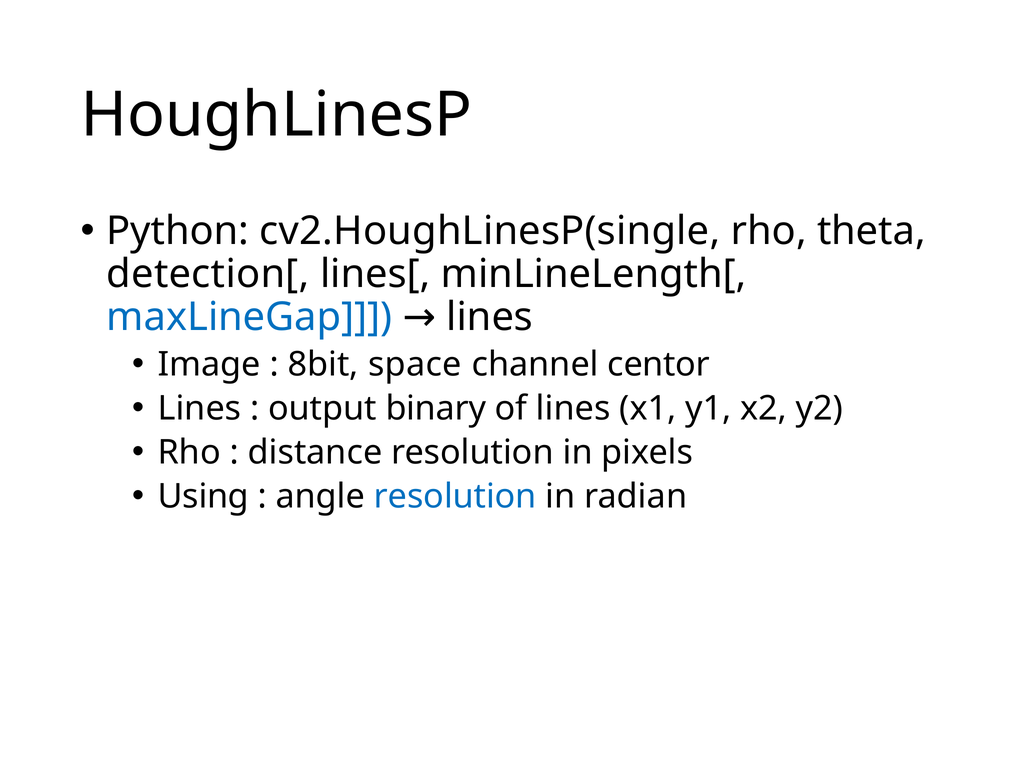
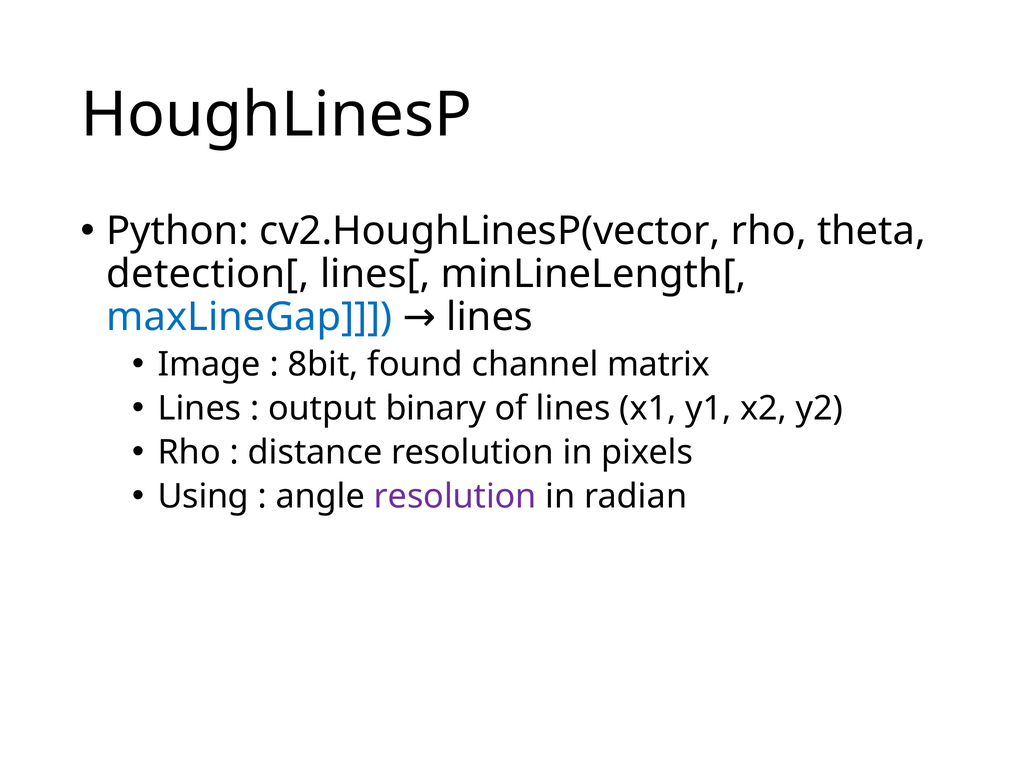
cv2.HoughLinesP(single: cv2.HoughLinesP(single -> cv2.HoughLinesP(vector
space: space -> found
centor: centor -> matrix
resolution at (455, 497) colour: blue -> purple
